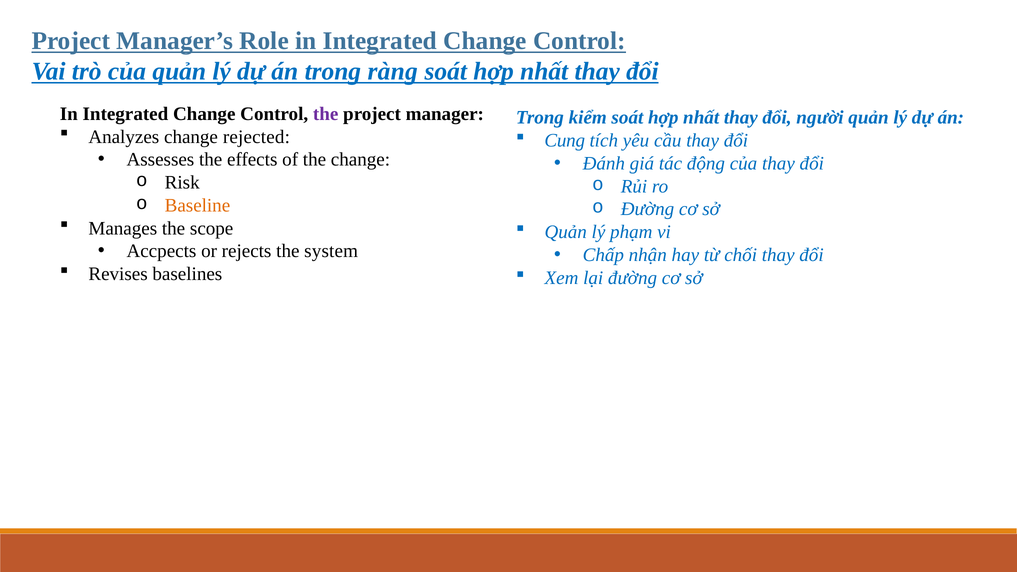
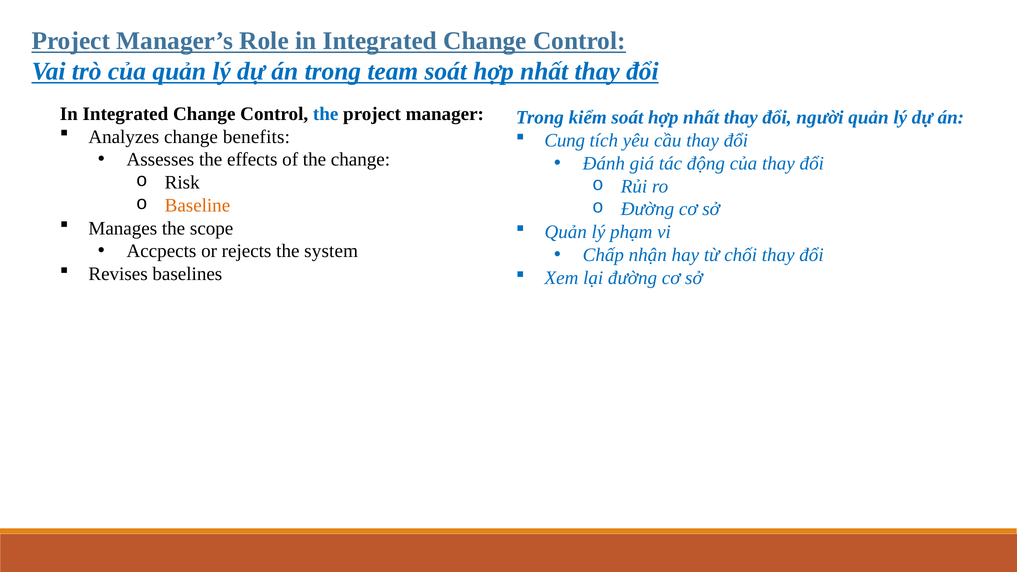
ràng: ràng -> team
the at (326, 114) colour: purple -> blue
rejected: rejected -> benefits
